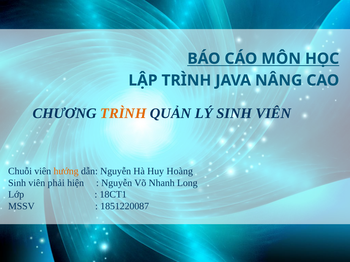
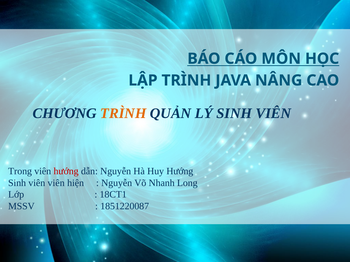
Chuỗi: Chuỗi -> Trong
hướng at (66, 172) colour: orange -> red
Huy Hoàng: Hoàng -> Hướng
viên phải: phải -> viên
